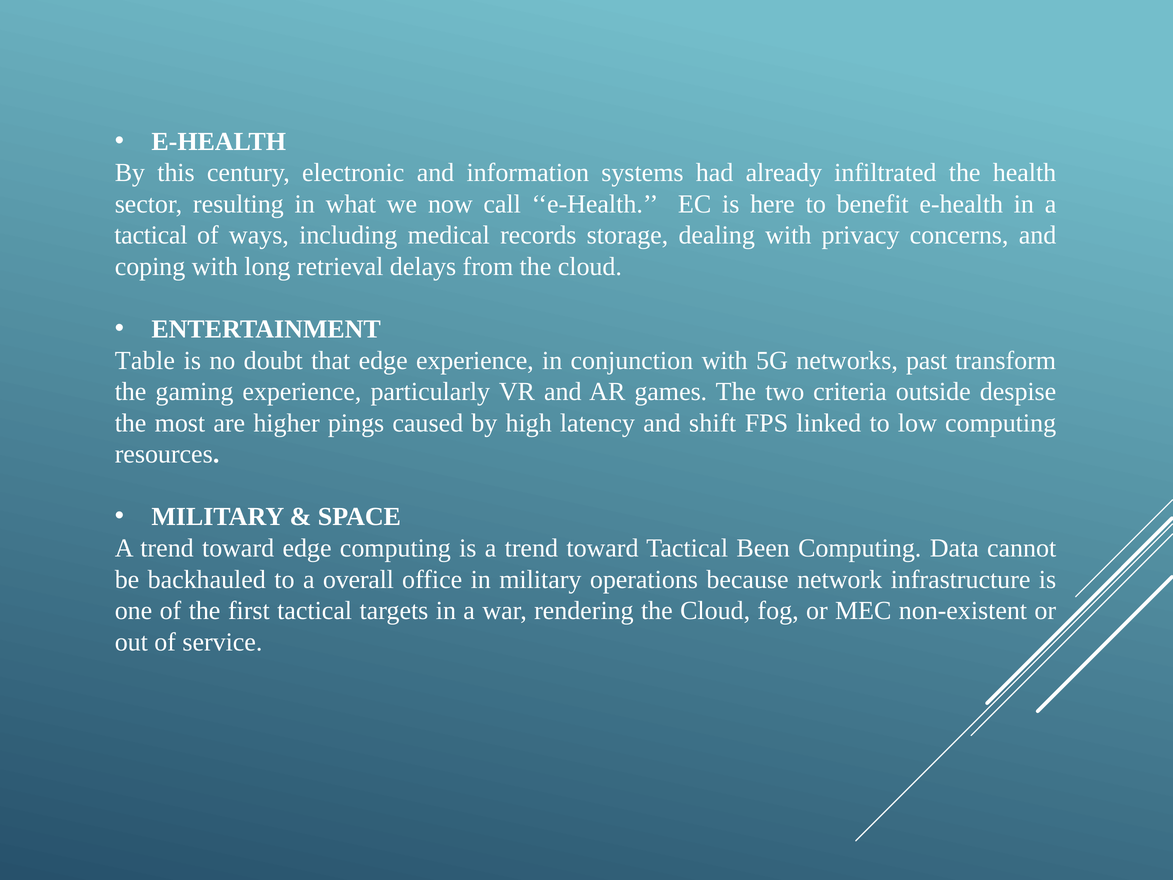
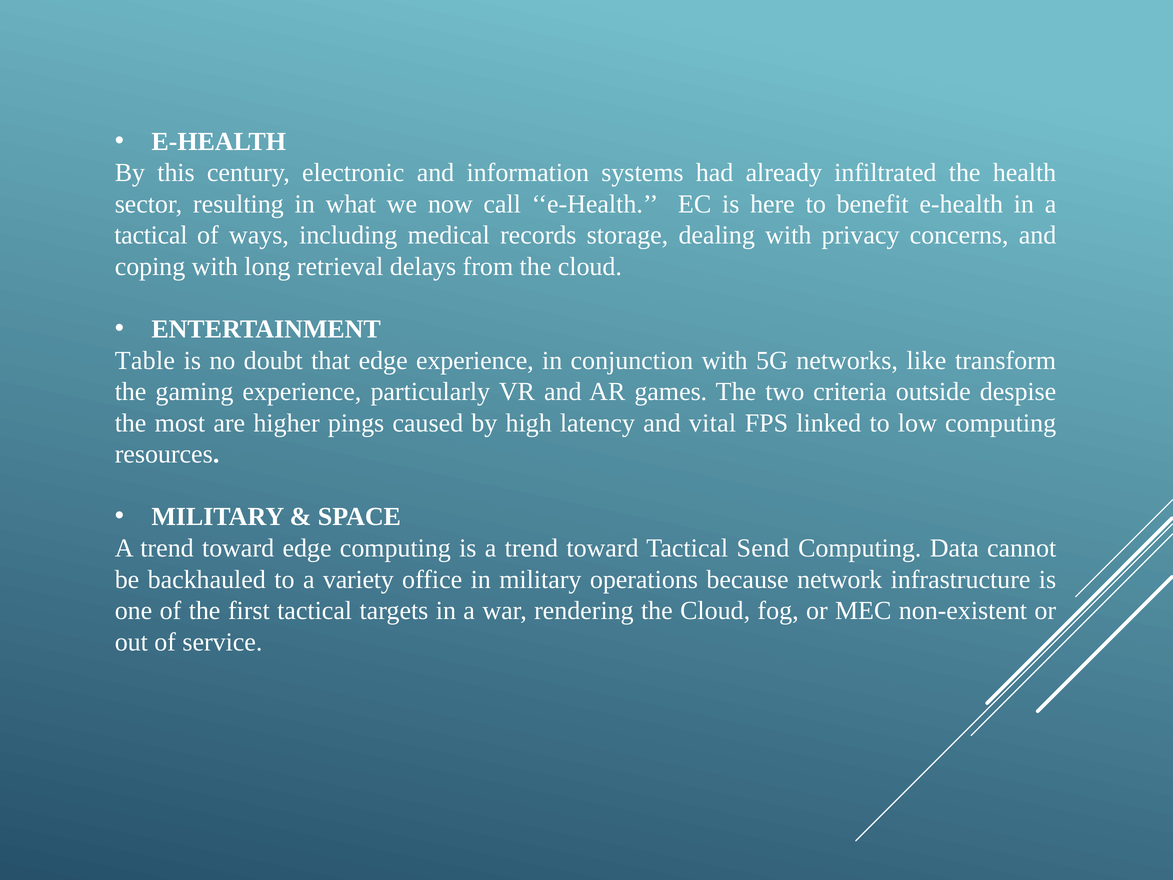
past: past -> like
shift: shift -> vital
Been: Been -> Send
overall: overall -> variety
